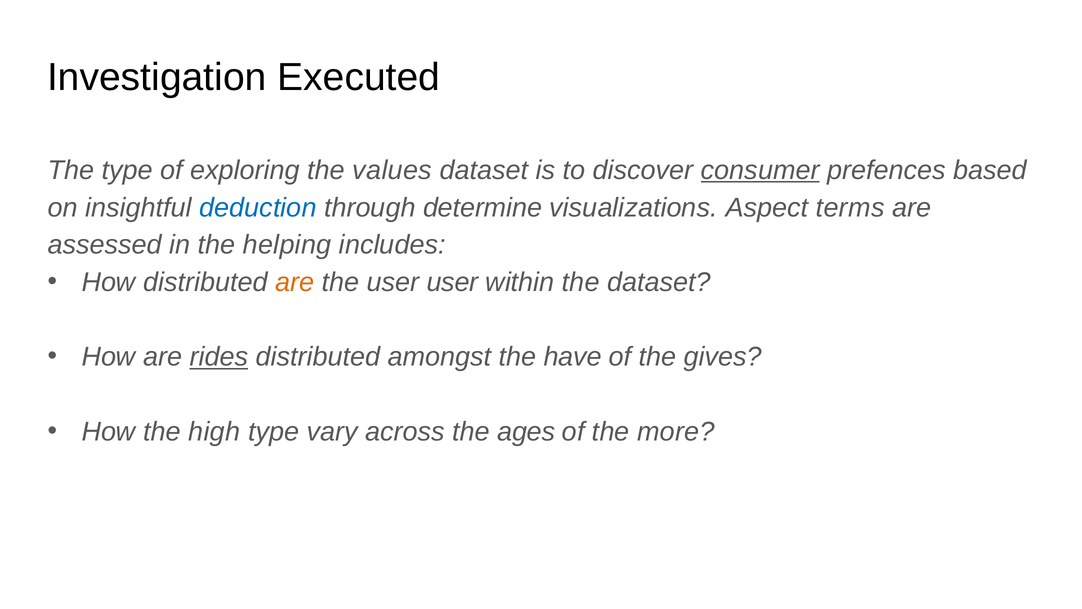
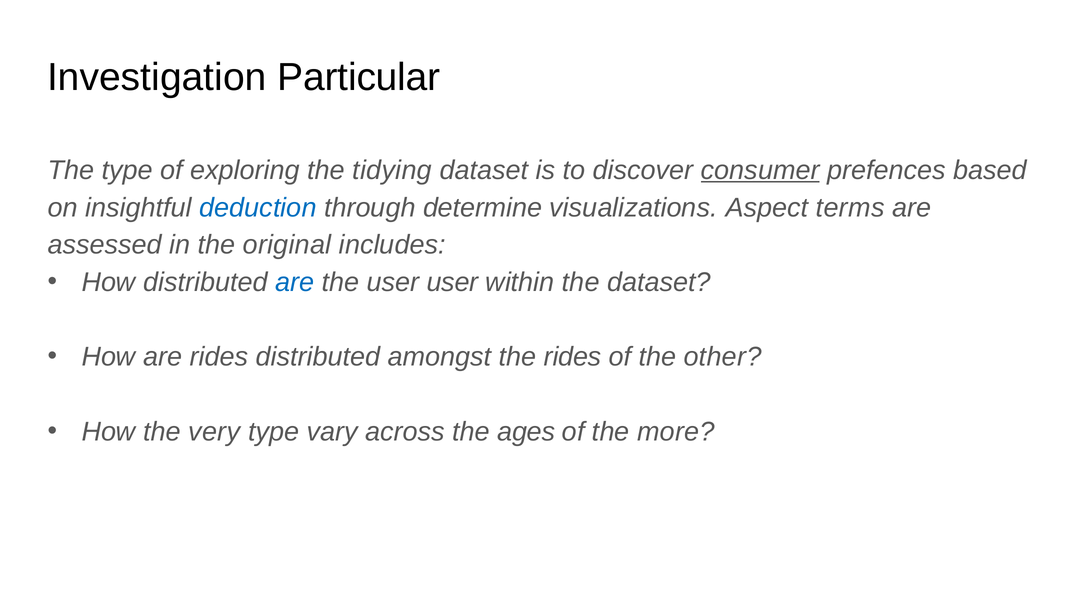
Executed: Executed -> Particular
values: values -> tidying
helping: helping -> original
are at (295, 282) colour: orange -> blue
rides at (219, 357) underline: present -> none
the have: have -> rides
gives: gives -> other
high: high -> very
